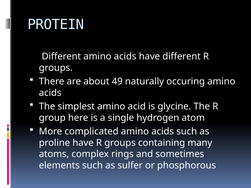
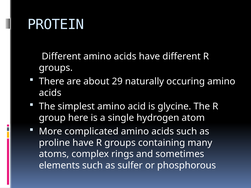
49: 49 -> 29
